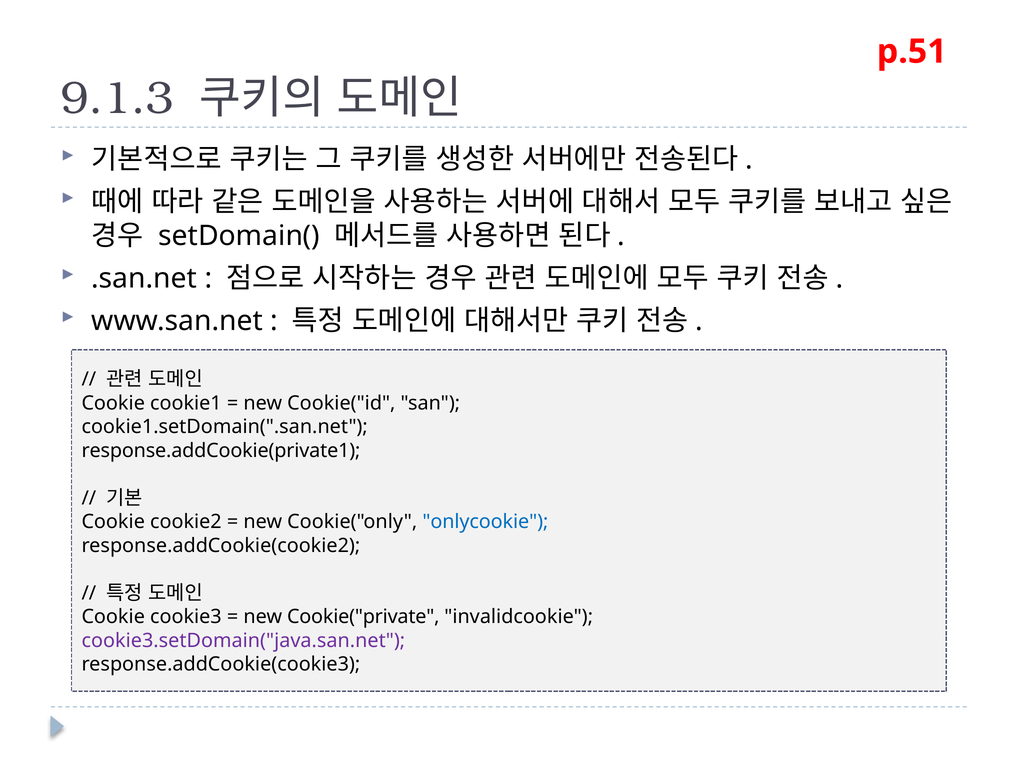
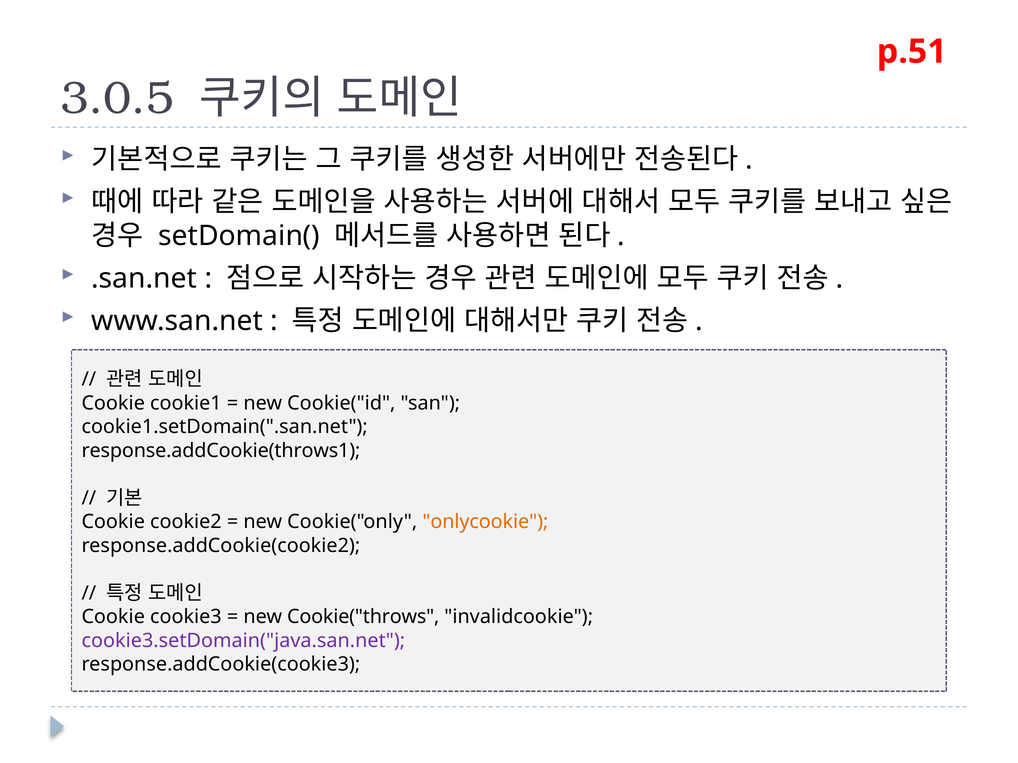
9.1.3: 9.1.3 -> 3.0.5
response.addCookie(private1: response.addCookie(private1 -> response.addCookie(throws1
onlycookie colour: blue -> orange
Cookie("private: Cookie("private -> Cookie("throws
